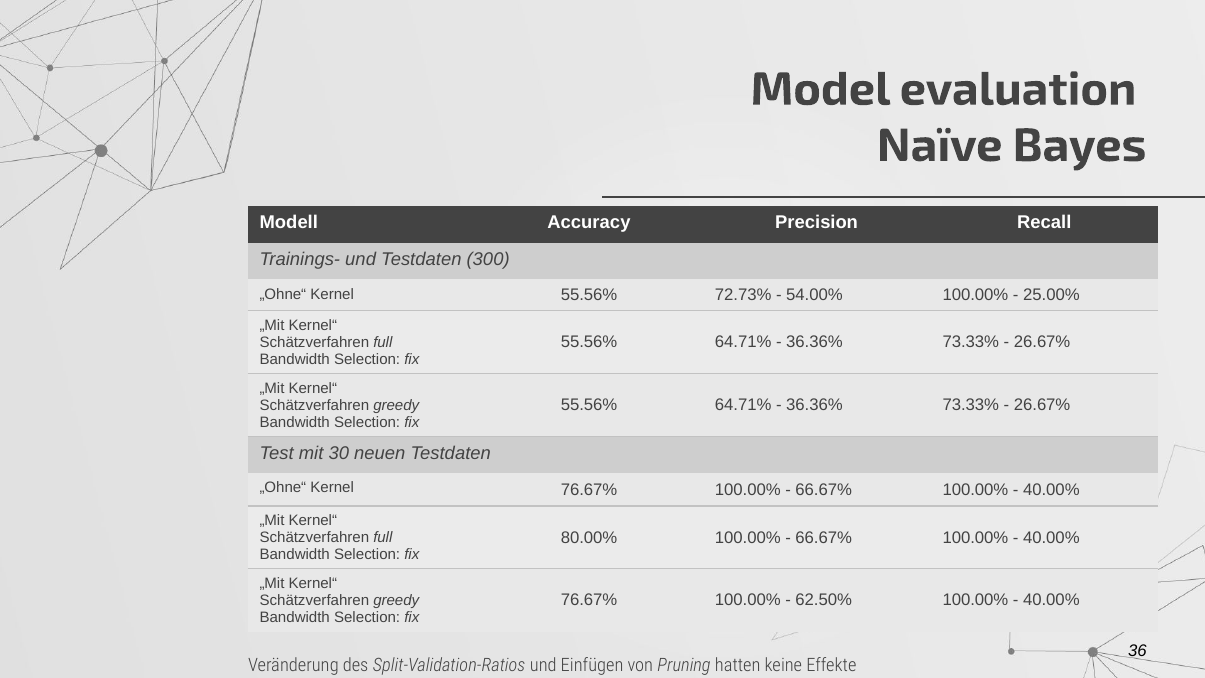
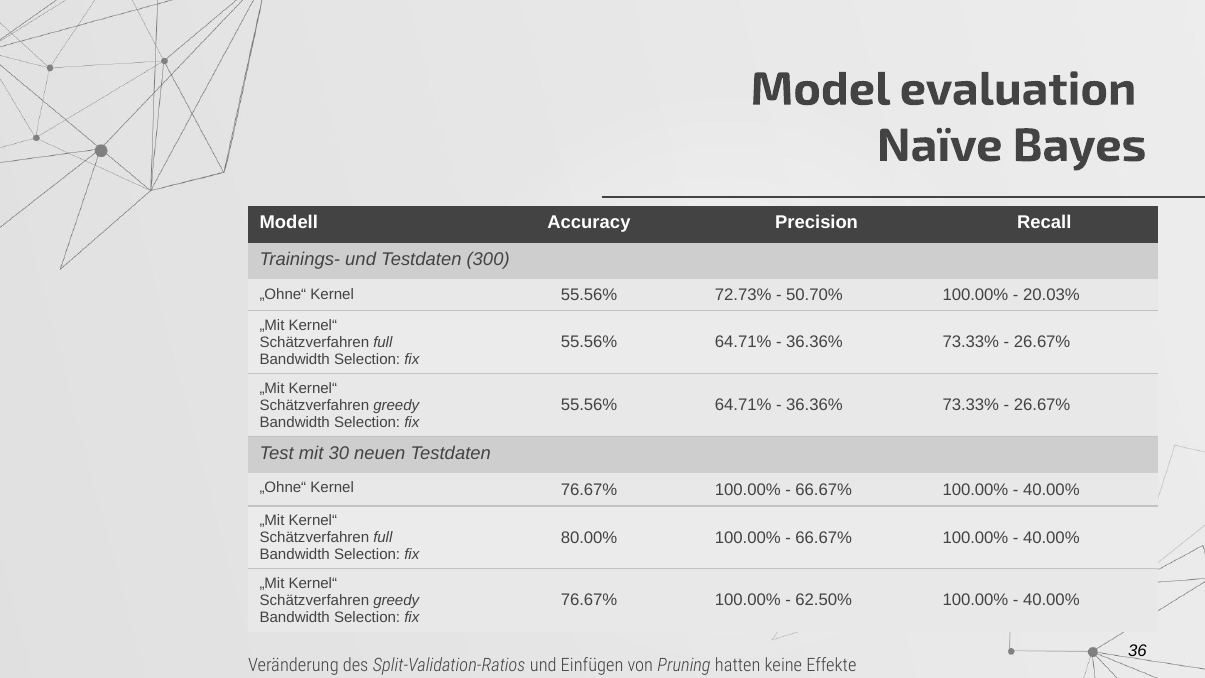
54.00%: 54.00% -> 50.70%
25.00%: 25.00% -> 20.03%
